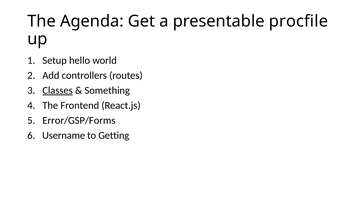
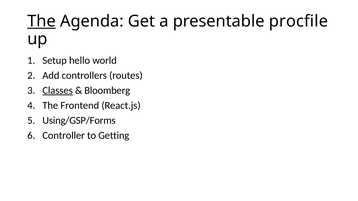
The at (42, 21) underline: none -> present
Something: Something -> Bloomberg
Error/GSP/Forms: Error/GSP/Forms -> Using/GSP/Forms
Username: Username -> Controller
